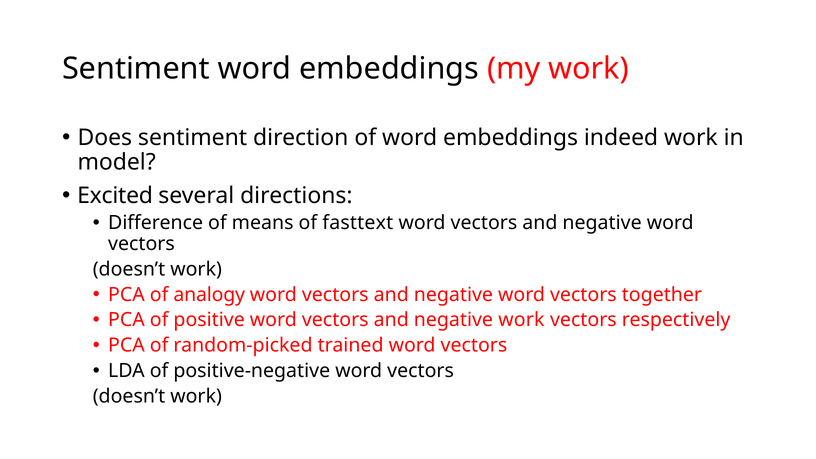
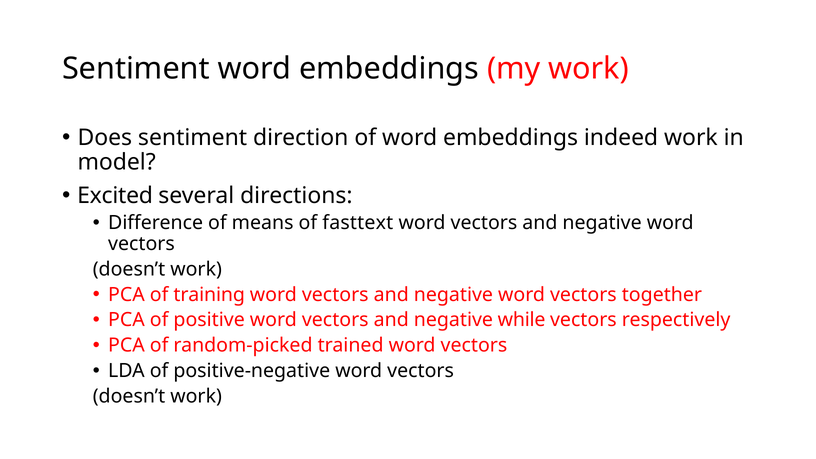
analogy: analogy -> training
negative work: work -> while
